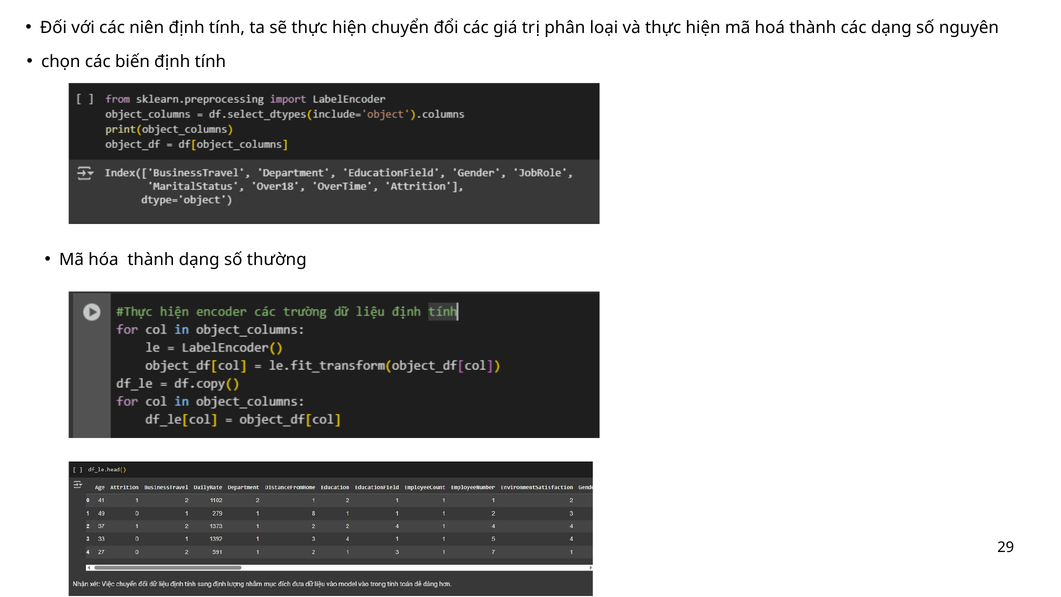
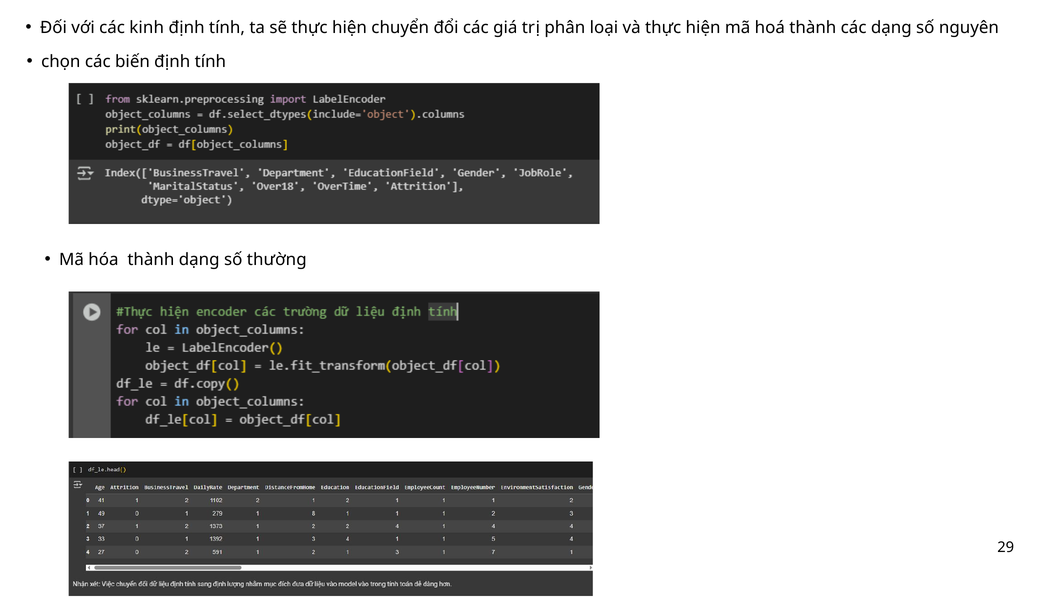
niên: niên -> kinh
